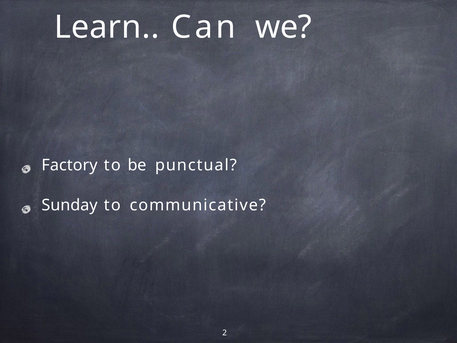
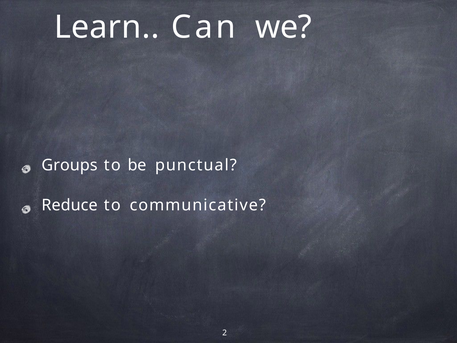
Factory: Factory -> Groups
Sunday: Sunday -> Reduce
